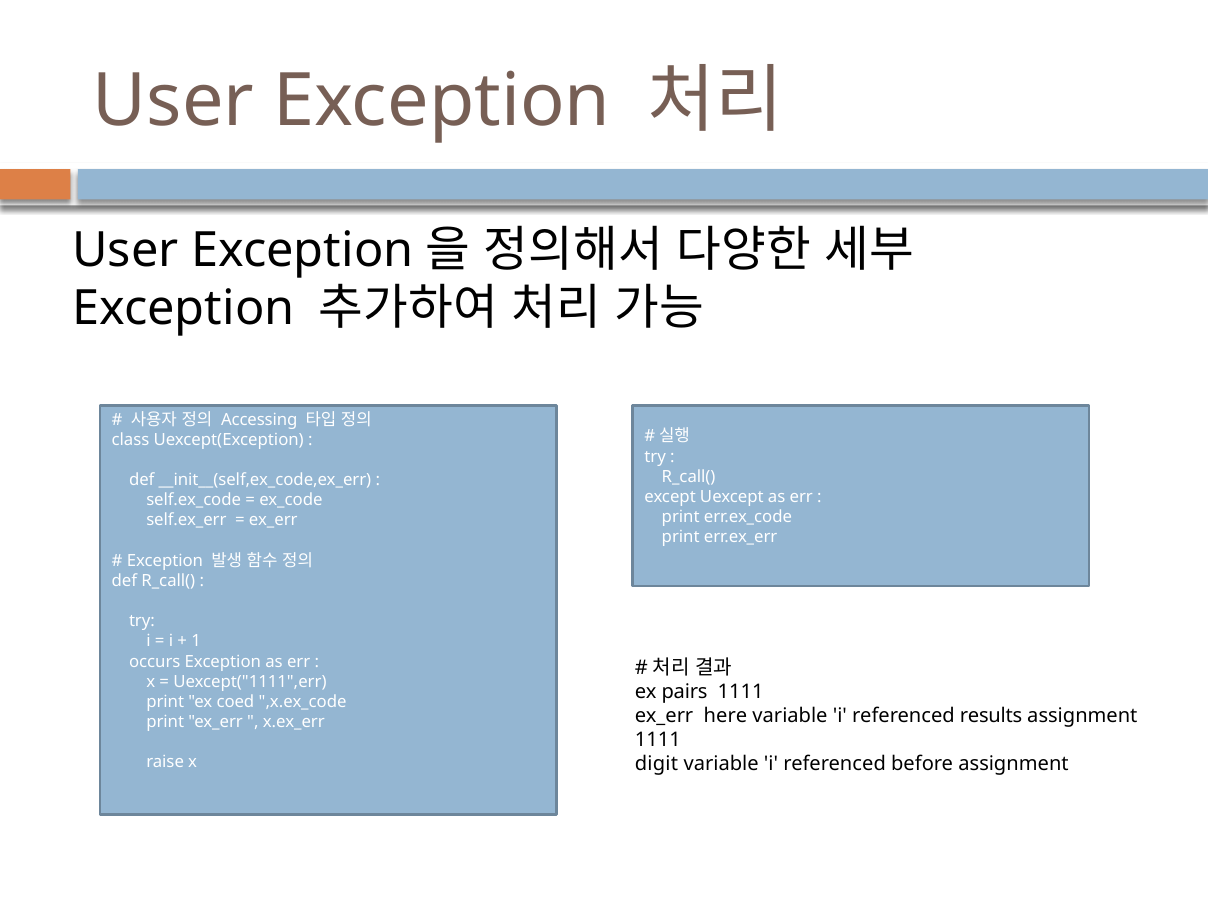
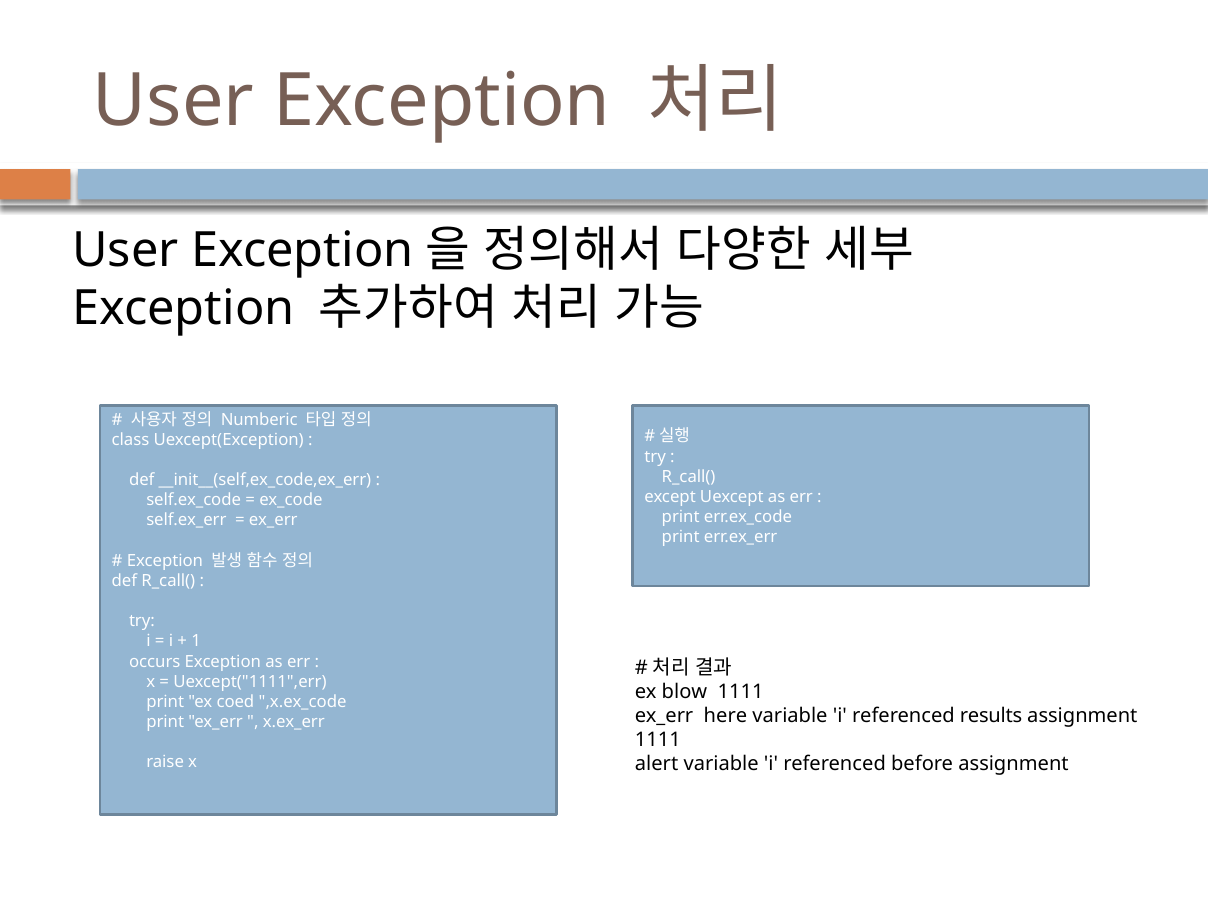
Accessing: Accessing -> Numberic
pairs: pairs -> blow
digit: digit -> alert
